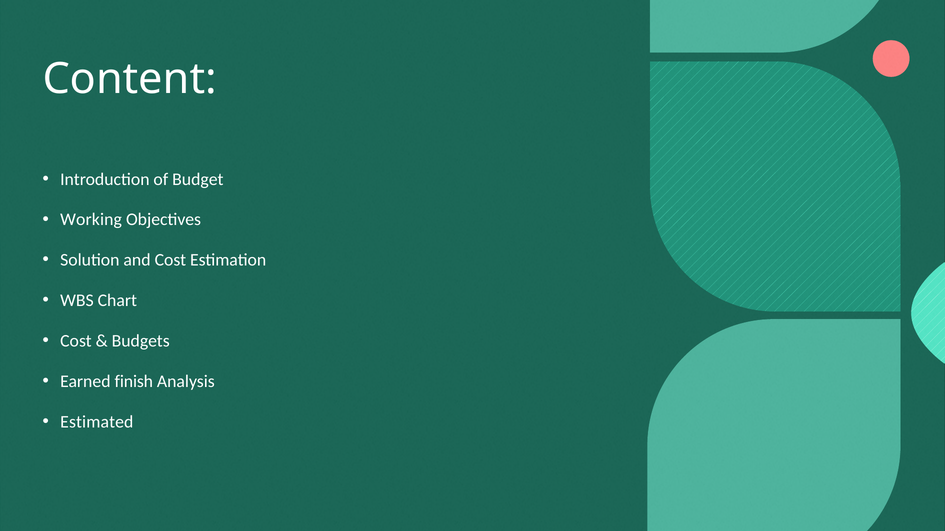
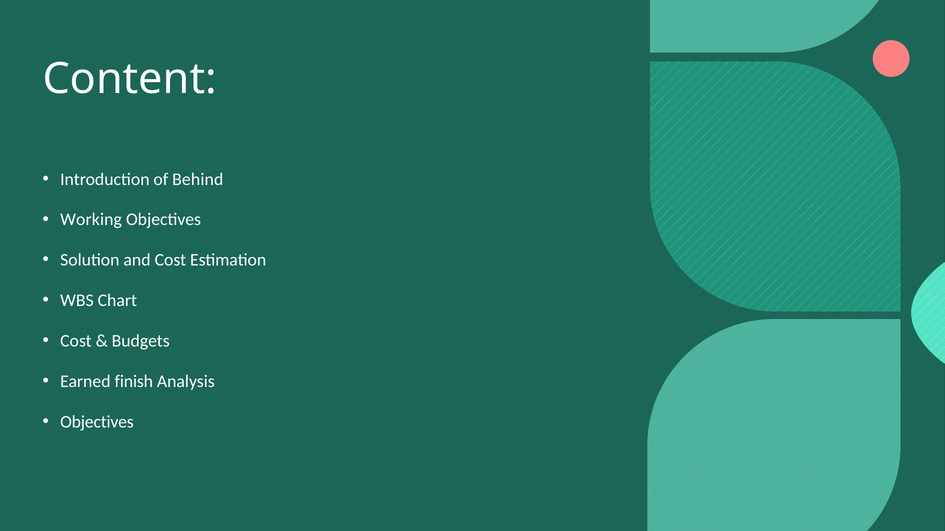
Budget: Budget -> Behind
Estimated at (97, 422): Estimated -> Objectives
